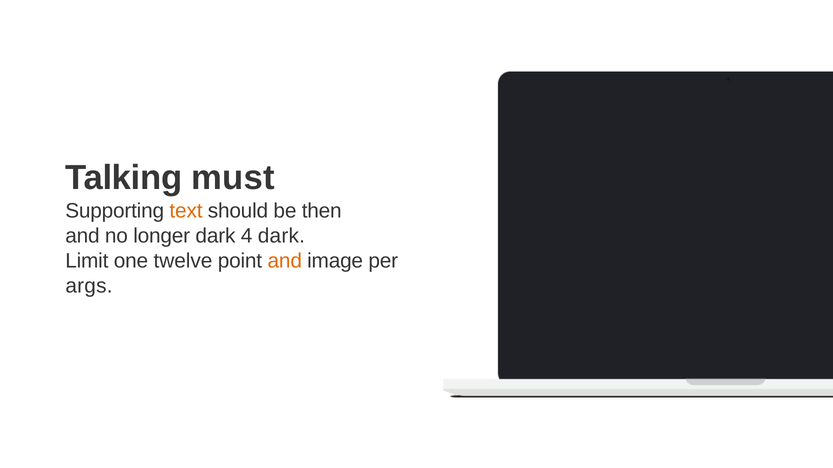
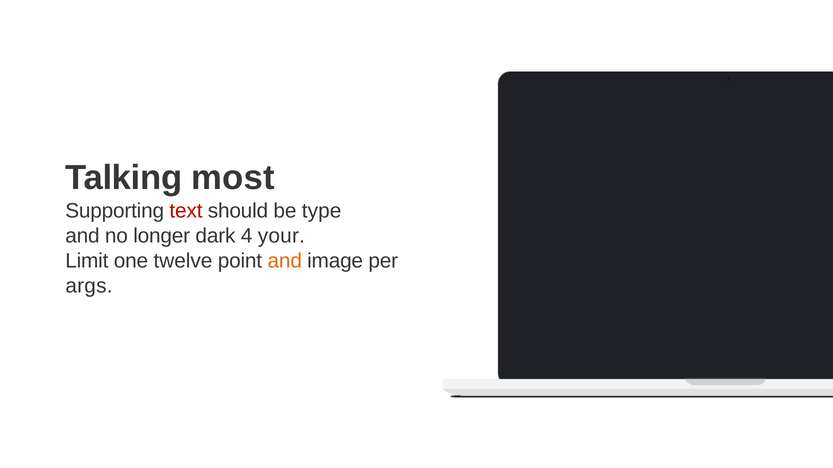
must: must -> most
text colour: orange -> red
then: then -> type
4 dark: dark -> your
